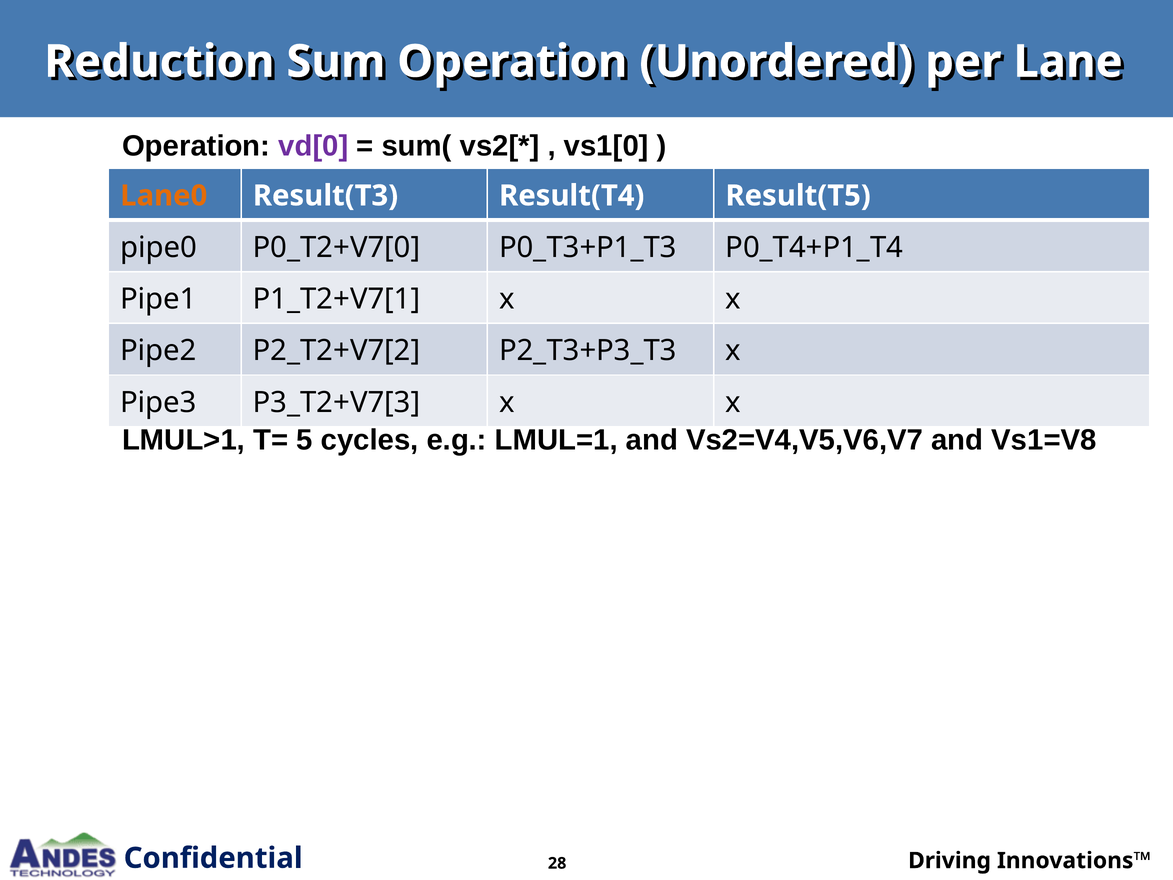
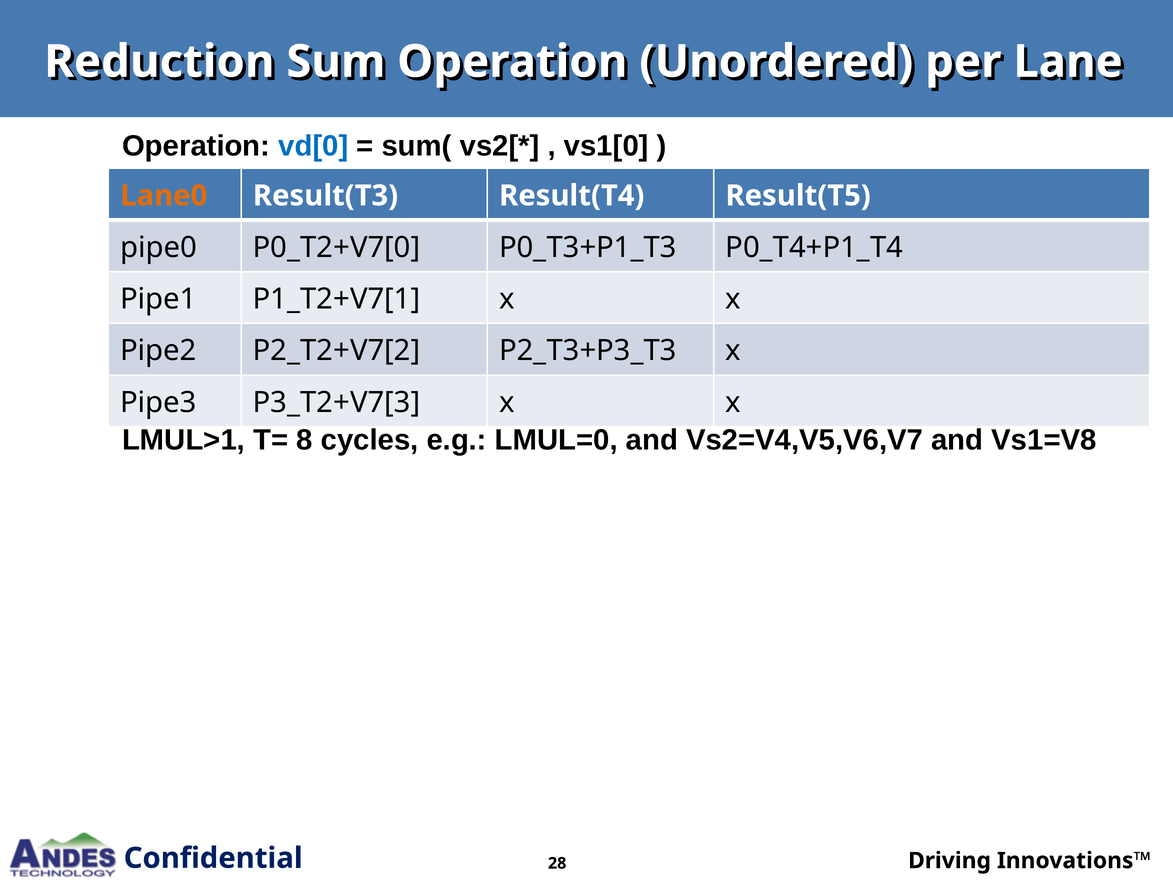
vd[0 colour: purple -> blue
5: 5 -> 8
LMUL=1: LMUL=1 -> LMUL=0
